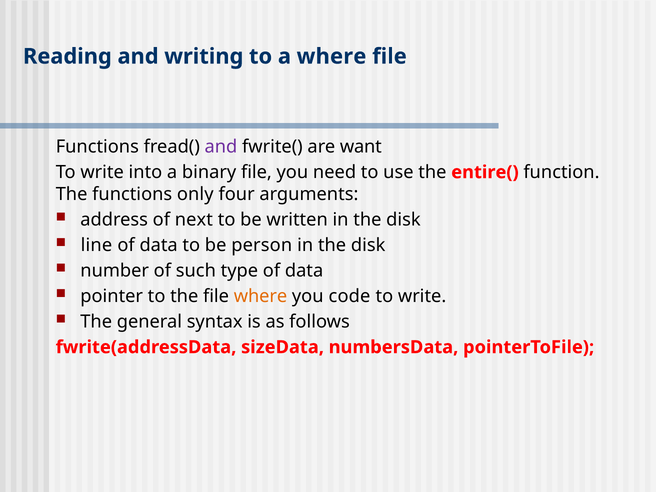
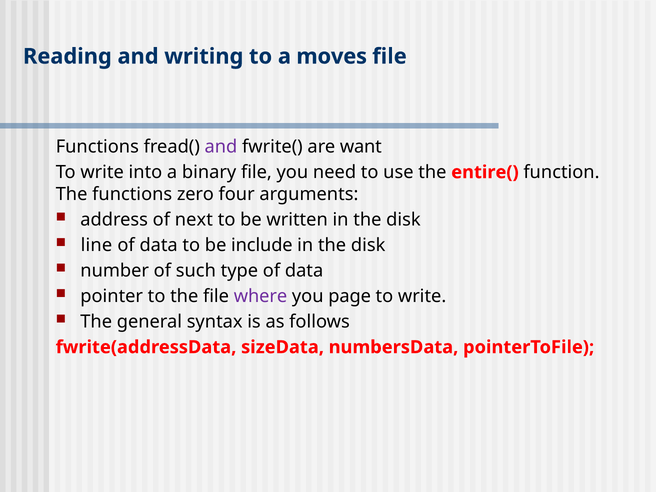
a where: where -> moves
only: only -> zero
person: person -> include
where at (260, 296) colour: orange -> purple
code: code -> page
